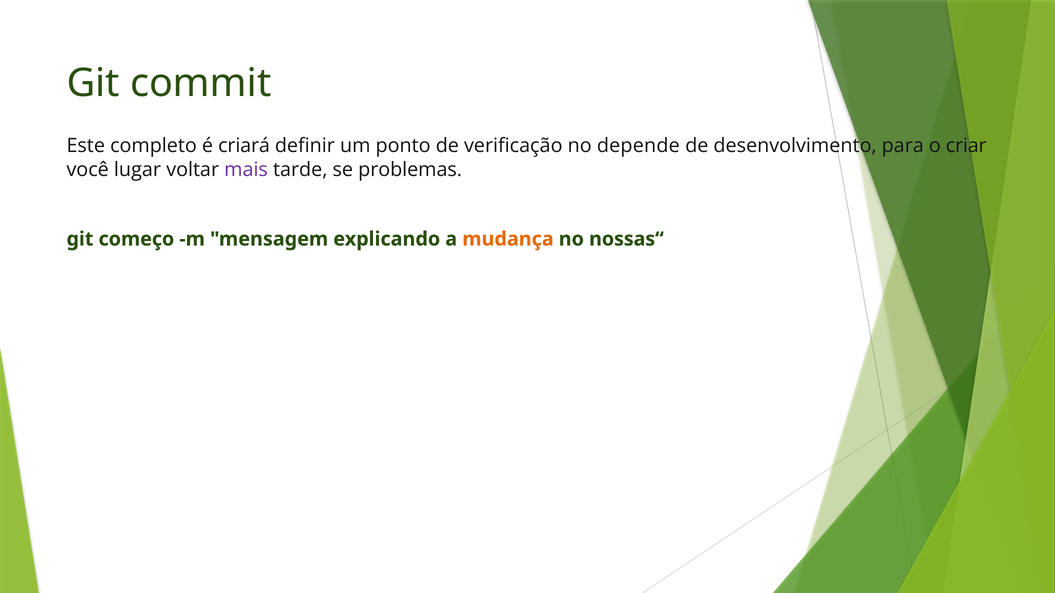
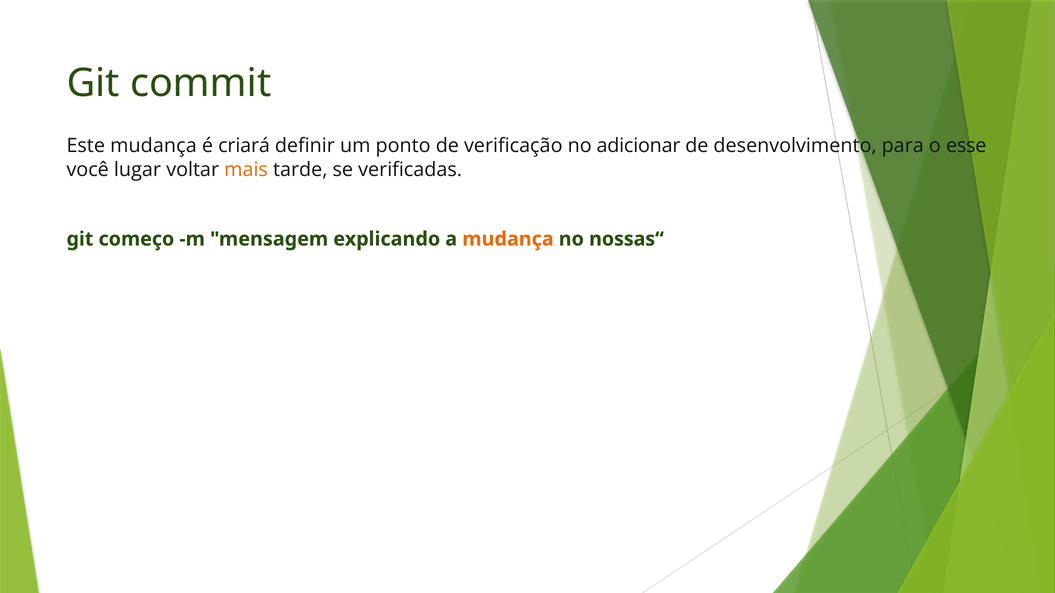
Este completo: completo -> mudança
depende: depende -> adicionar
criar: criar -> esse
mais colour: purple -> orange
problemas: problemas -> verificadas
